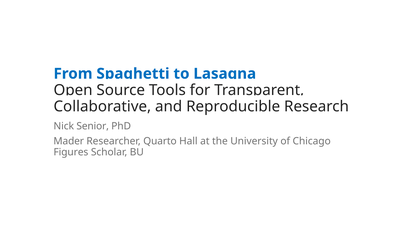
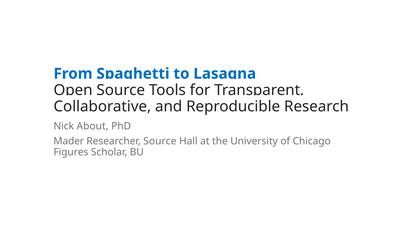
Senior: Senior -> About
Researcher Quarto: Quarto -> Source
